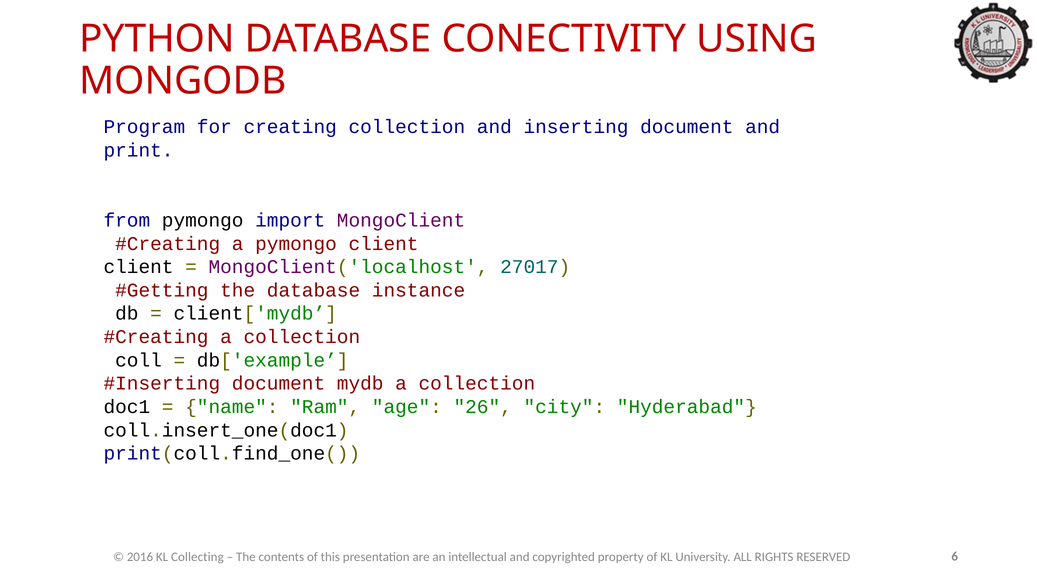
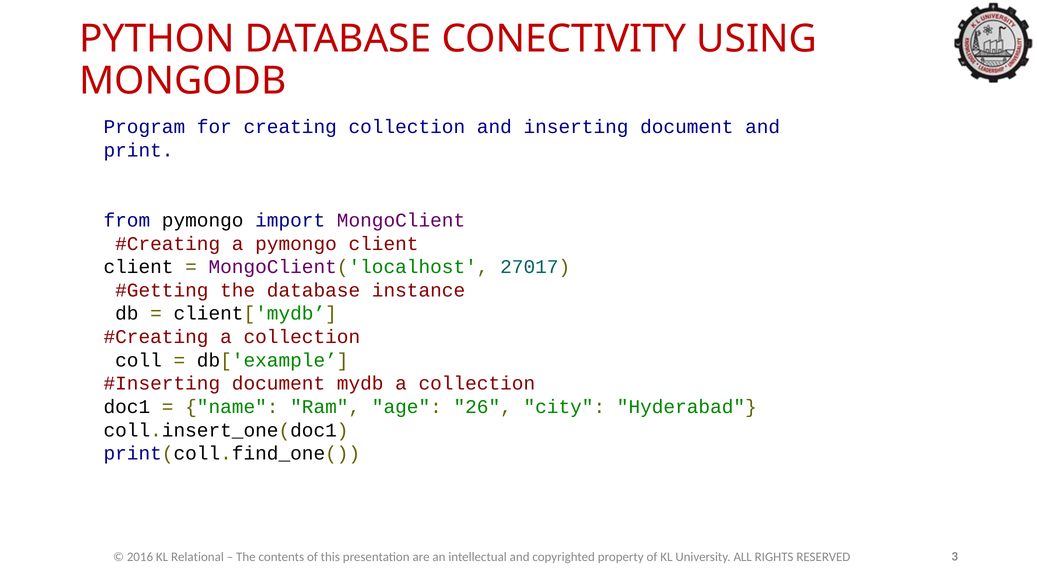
Collecting: Collecting -> Relational
6: 6 -> 3
